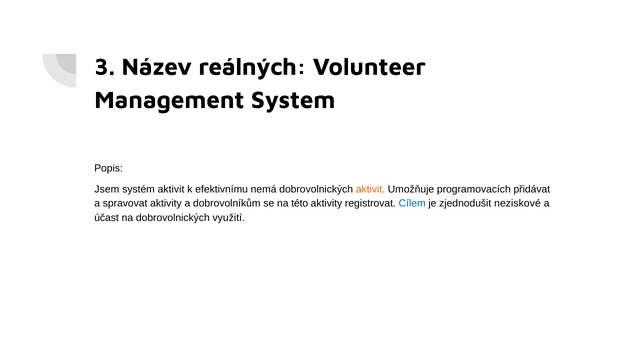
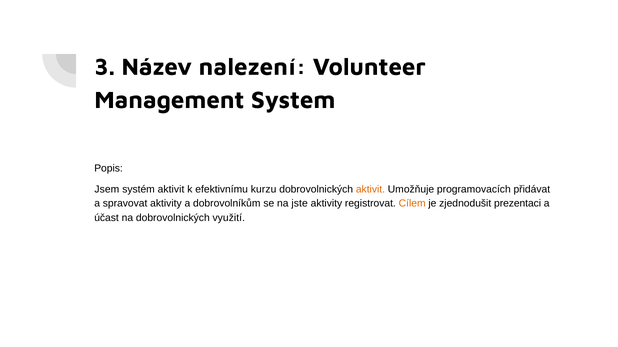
reálných: reálných -> nalezení
nemá: nemá -> kurzu
této: této -> jste
Cílem colour: blue -> orange
neziskové: neziskové -> prezentaci
